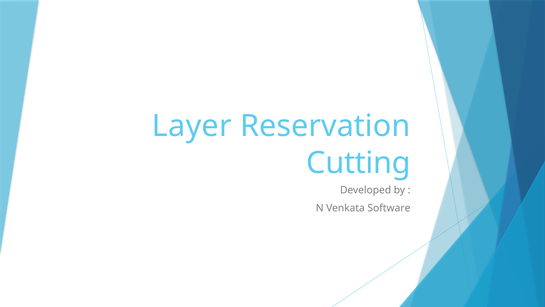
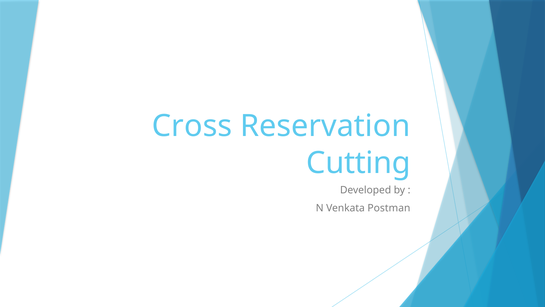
Layer: Layer -> Cross
Software: Software -> Postman
